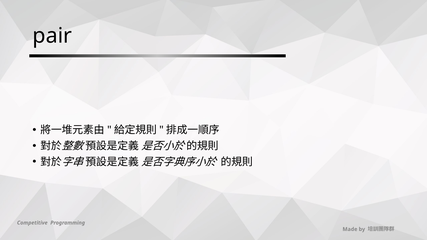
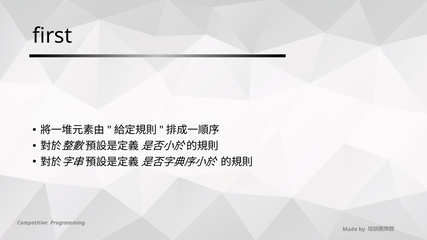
pair: pair -> first
